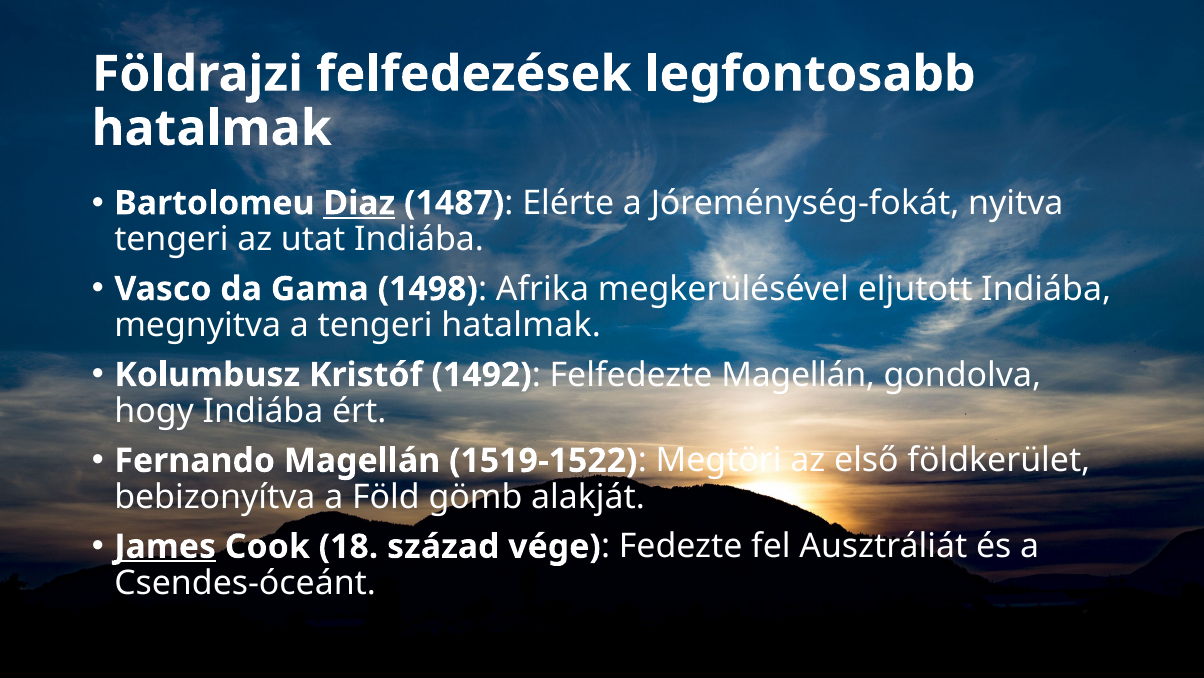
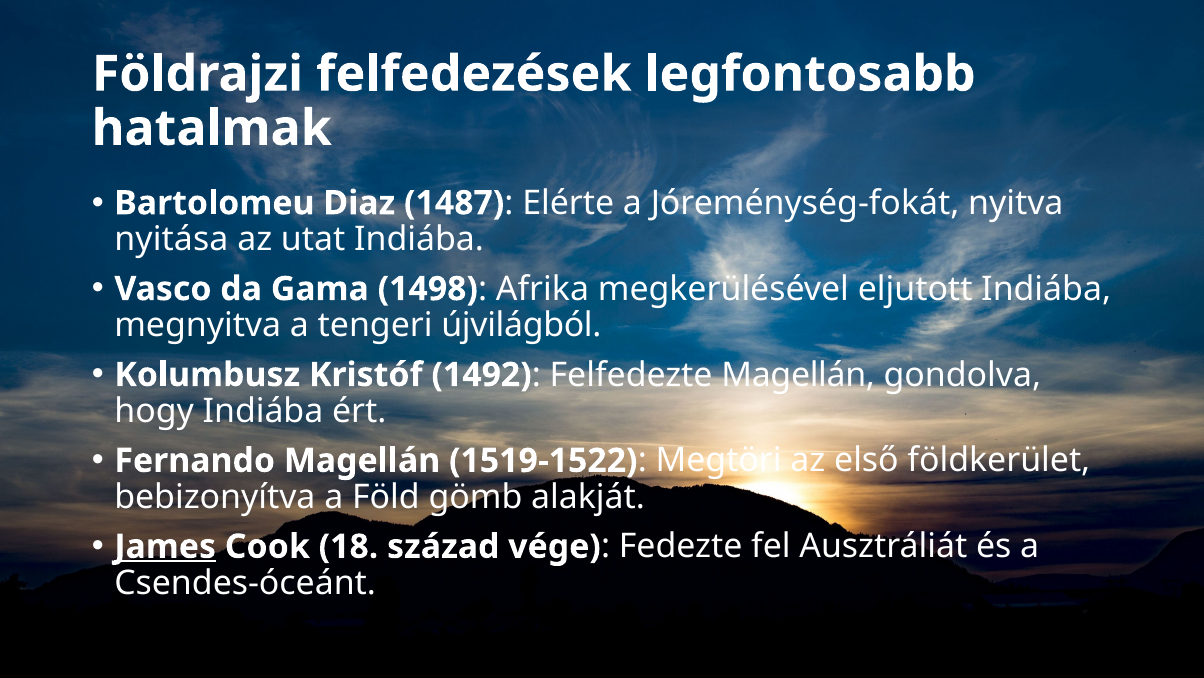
Diaz underline: present -> none
tengeri at (171, 240): tengeri -> nyitása
tengeri hatalmak: hatalmak -> újvilágból
